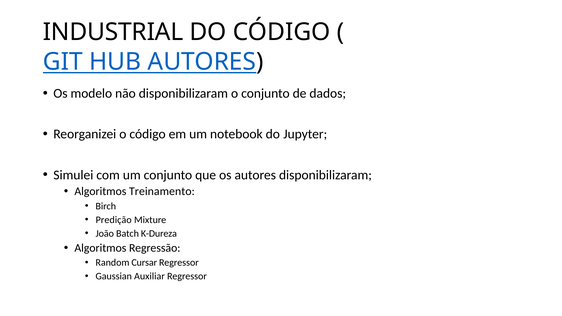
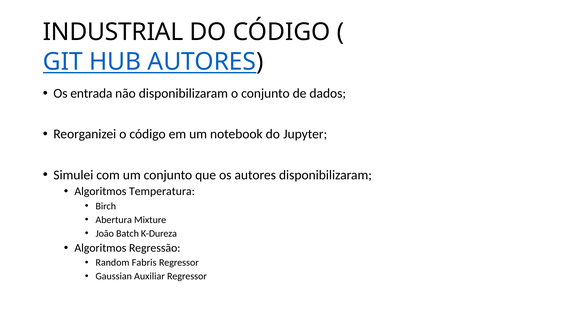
modelo: modelo -> entrada
Treinamento: Treinamento -> Temperatura
Predição: Predição -> Abertura
Cursar: Cursar -> Fabris
